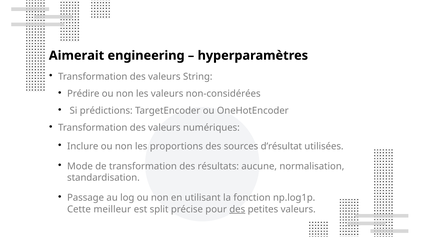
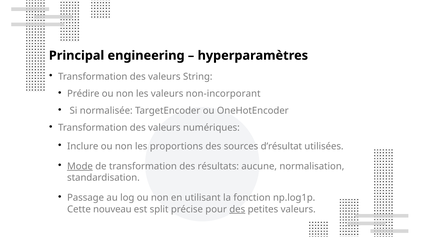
Aimerait: Aimerait -> Principal
non-considérées: non-considérées -> non-incorporant
prédictions: prédictions -> normalisée
Mode underline: none -> present
meilleur: meilleur -> nouveau
